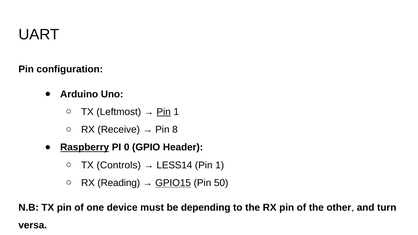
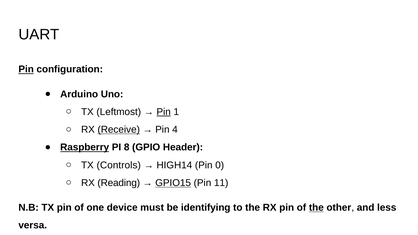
Pin at (26, 69) underline: none -> present
Receive underline: none -> present
8: 8 -> 4
0: 0 -> 8
LESS14: LESS14 -> HIGH14
1 at (220, 165): 1 -> 0
50: 50 -> 11
depending: depending -> identifying
the at (316, 208) underline: none -> present
turn: turn -> less
